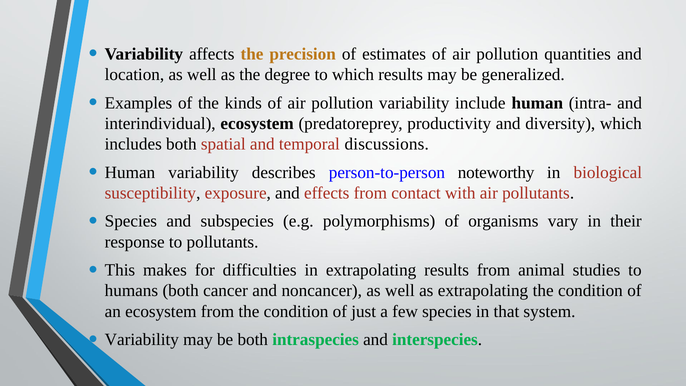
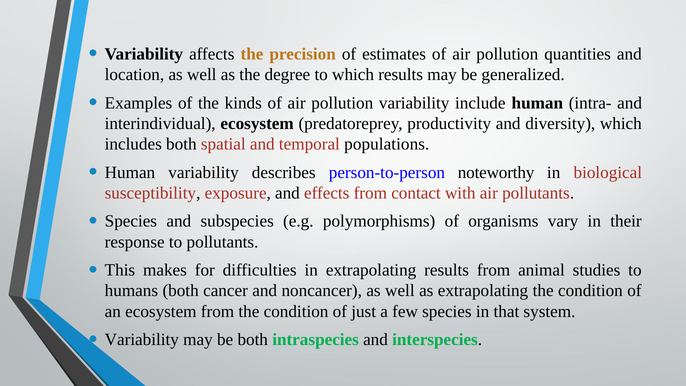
discussions: discussions -> populations
